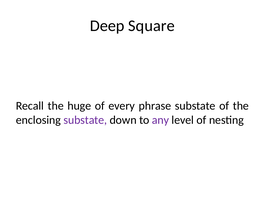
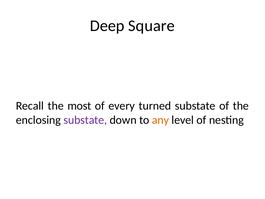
huge: huge -> most
phrase: phrase -> turned
any colour: purple -> orange
